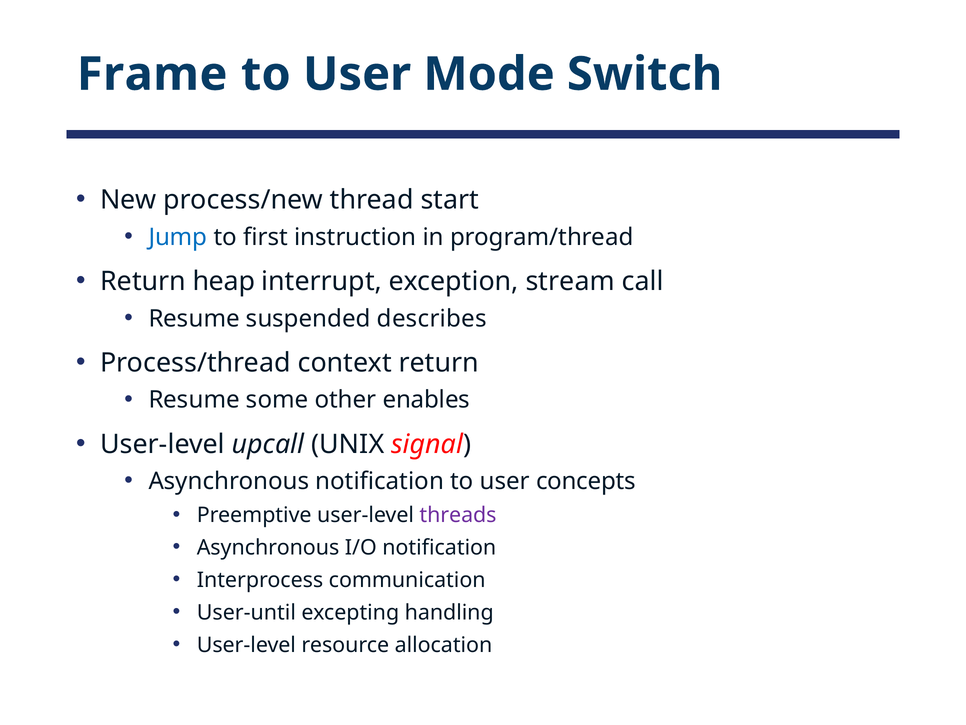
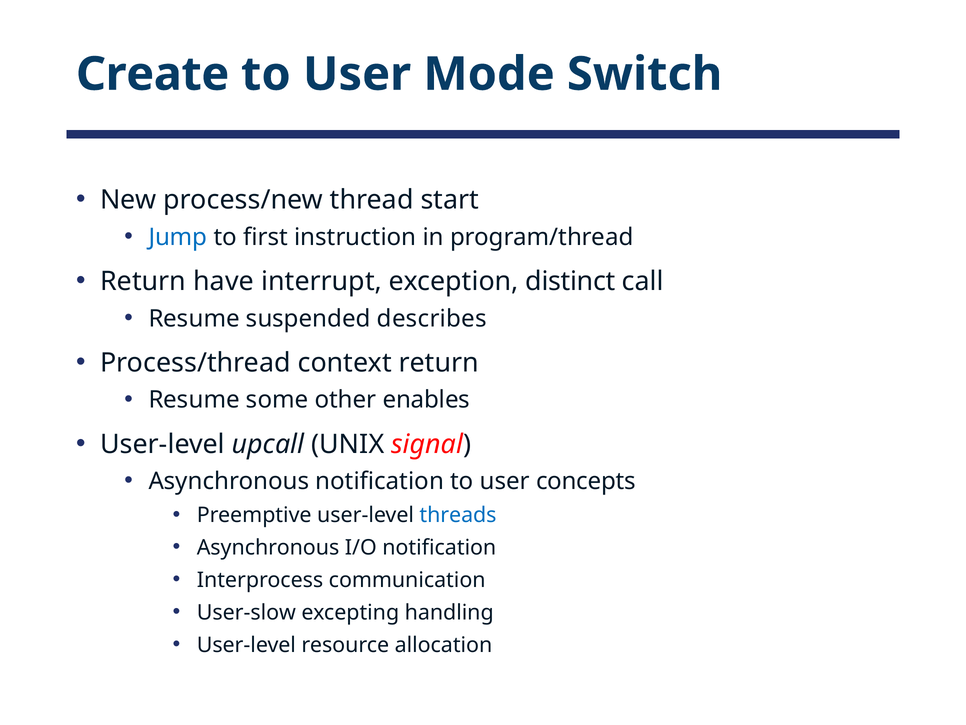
Frame: Frame -> Create
heap: heap -> have
stream: stream -> distinct
threads colour: purple -> blue
User-until: User-until -> User-slow
